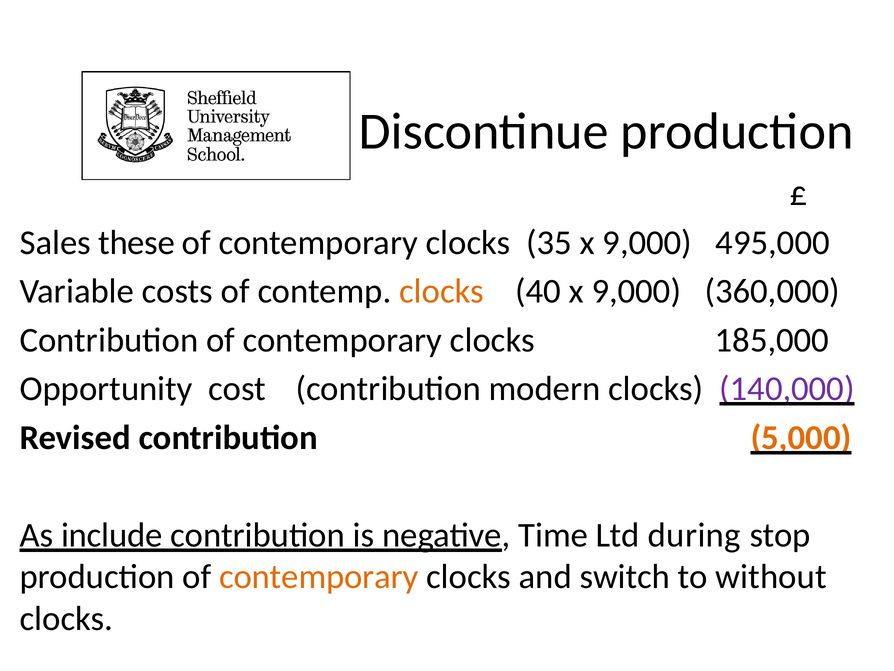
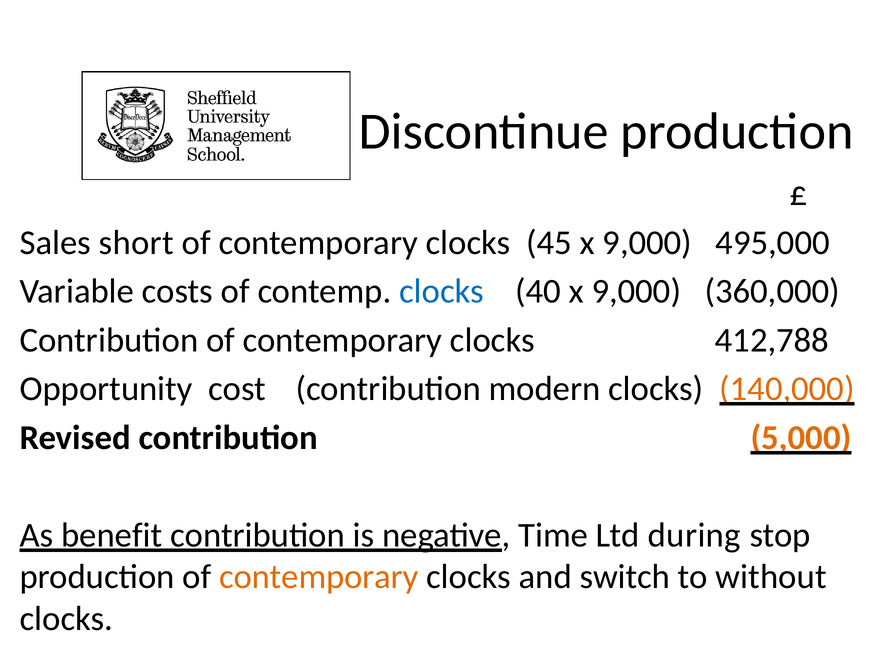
these: these -> short
35: 35 -> 45
clocks at (442, 291) colour: orange -> blue
185,000: 185,000 -> 412,788
140,000 colour: purple -> orange
include: include -> benefit
